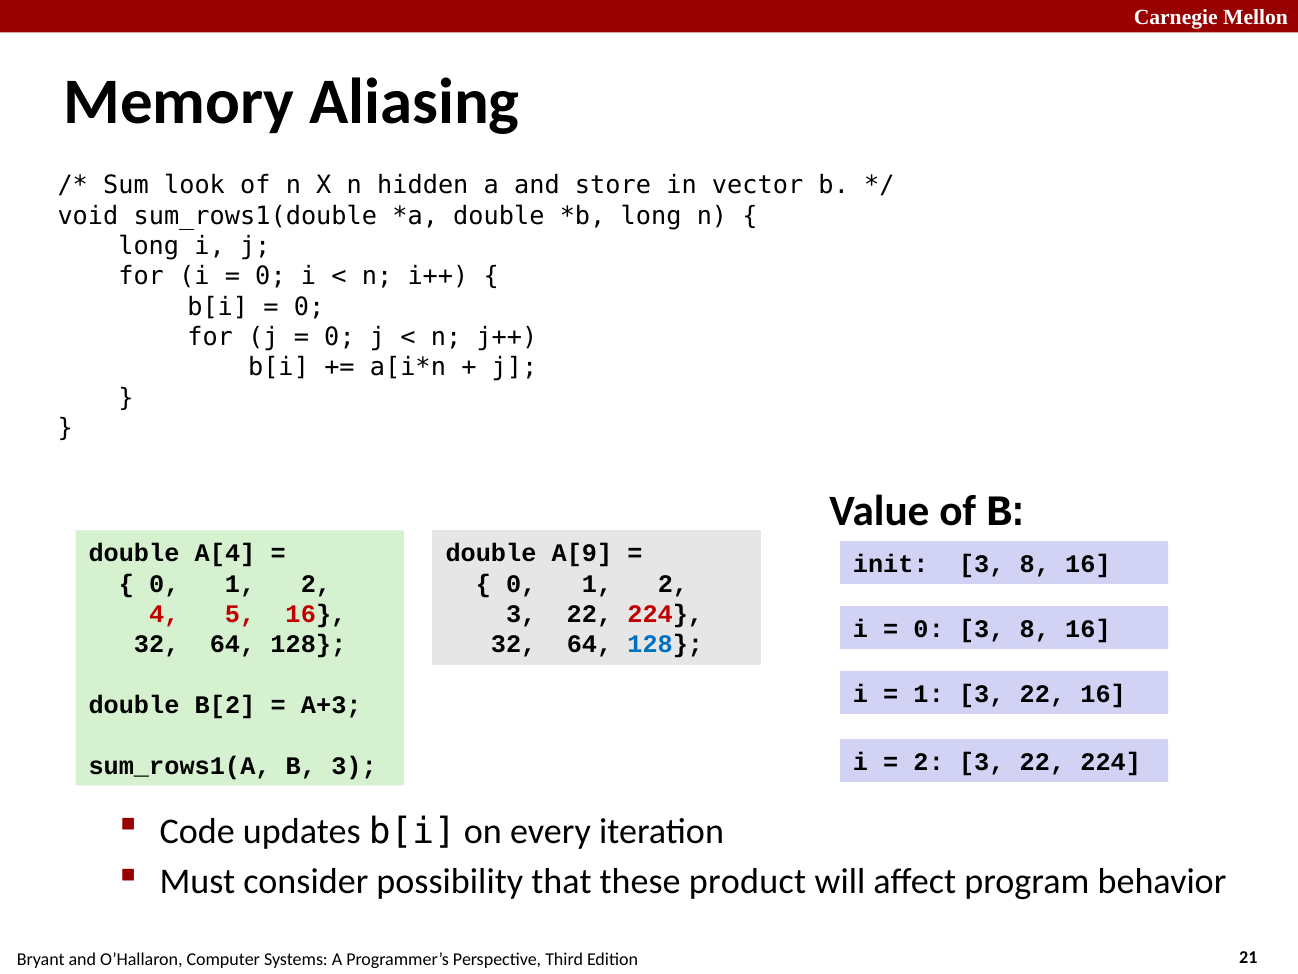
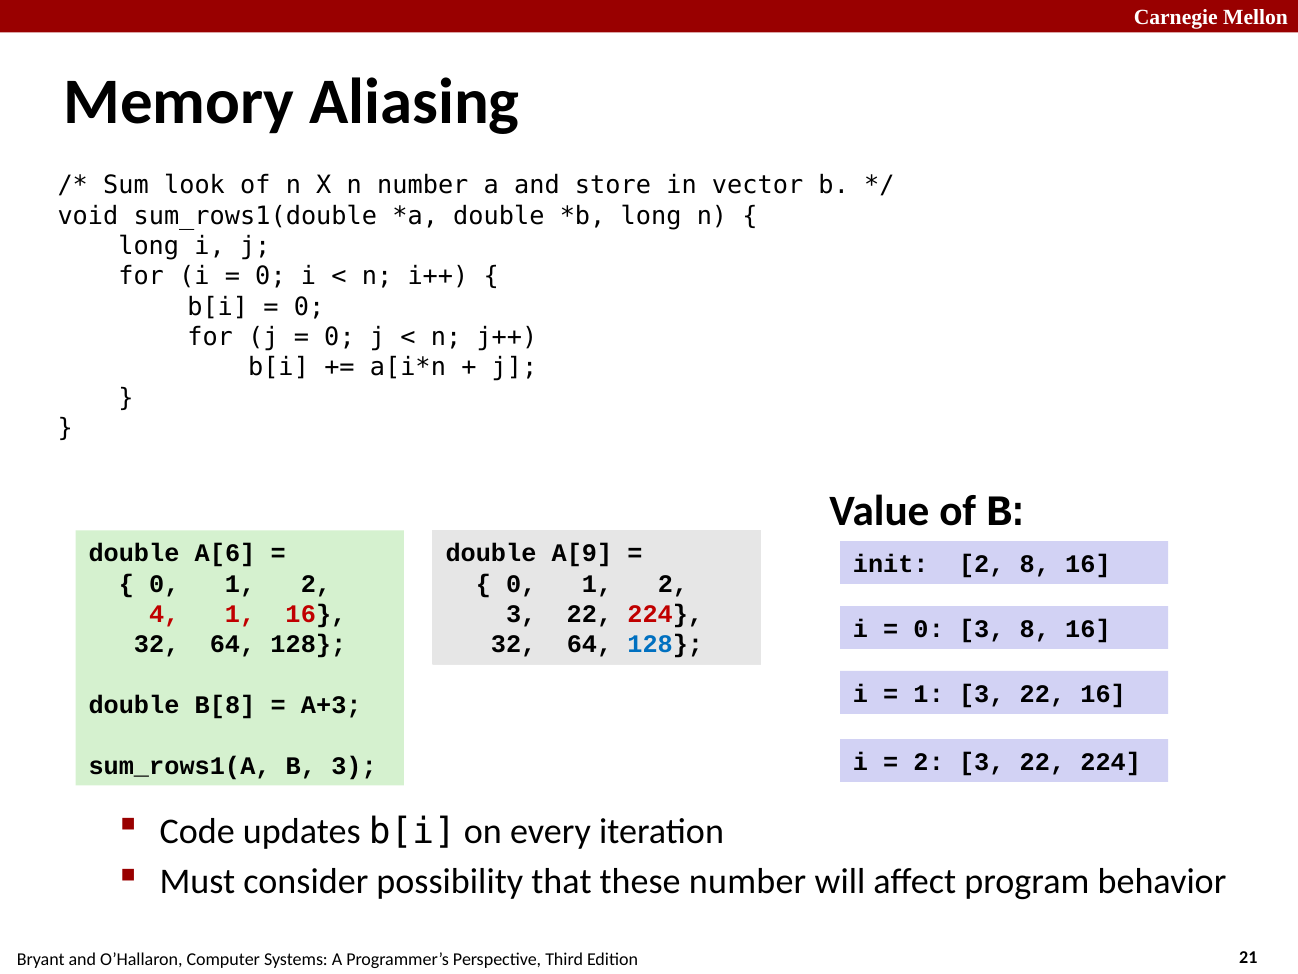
n hidden: hidden -> number
A[4: A[4 -> A[6
init 3: 3 -> 2
4 5: 5 -> 1
B[2: B[2 -> B[8
these product: product -> number
